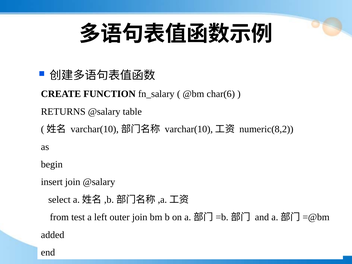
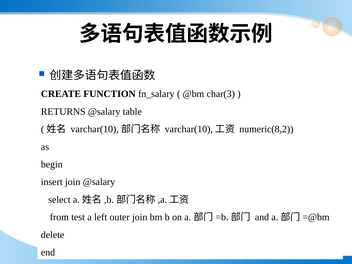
char(6: char(6 -> char(3
added: added -> delete
